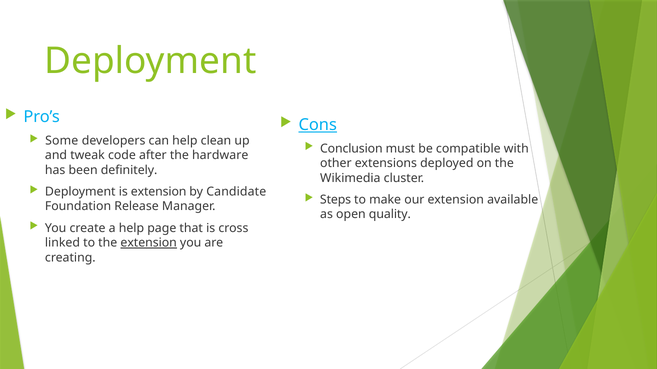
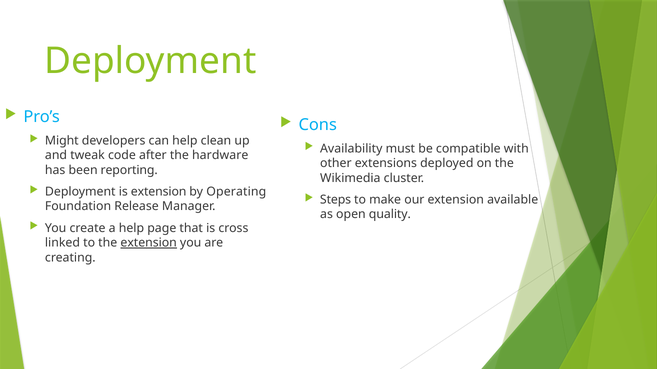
Cons underline: present -> none
Some: Some -> Might
Conclusion: Conclusion -> Availability
definitely: definitely -> reporting
Candidate: Candidate -> Operating
